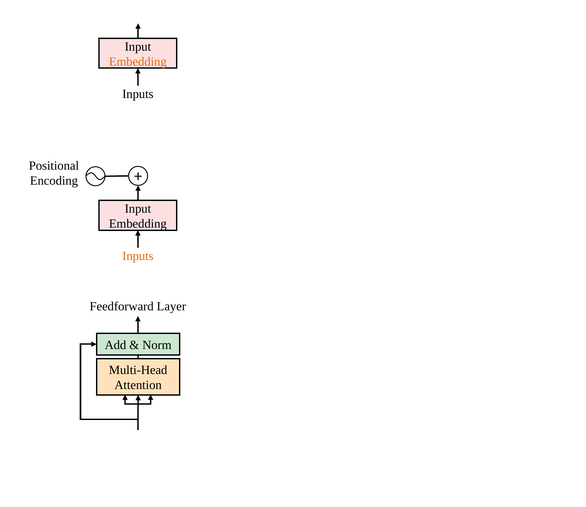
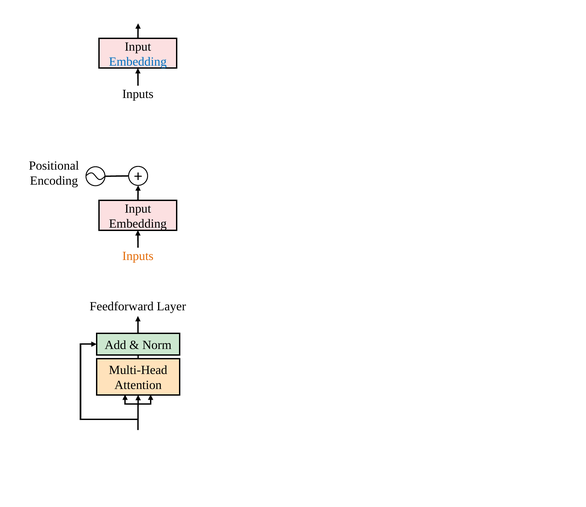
Embedding at (138, 62) colour: orange -> blue
